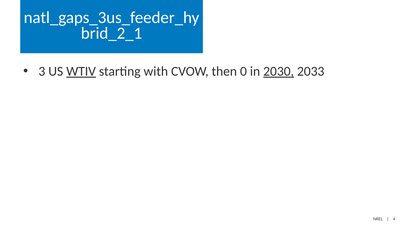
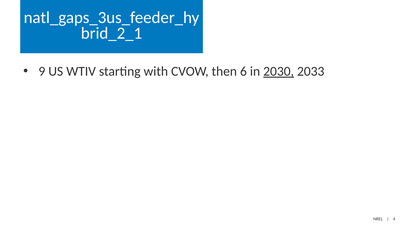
3: 3 -> 9
WTIV underline: present -> none
0: 0 -> 6
